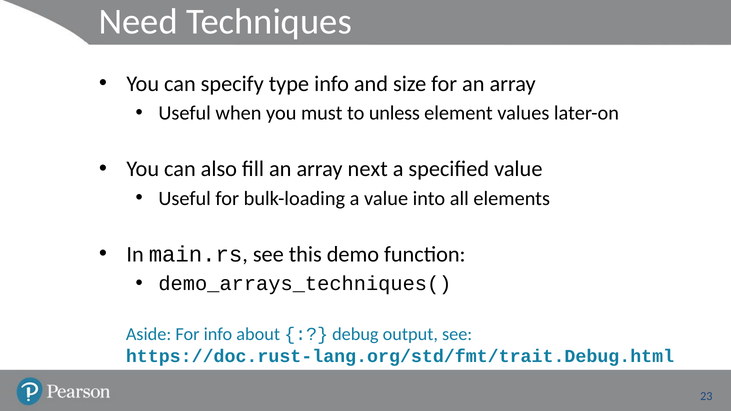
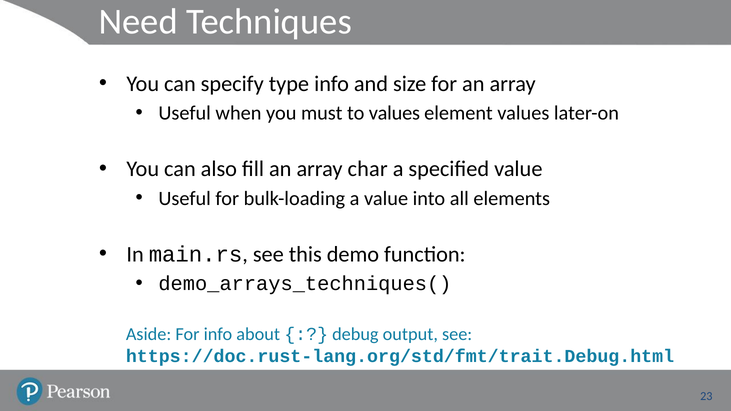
to unless: unless -> values
next: next -> char
